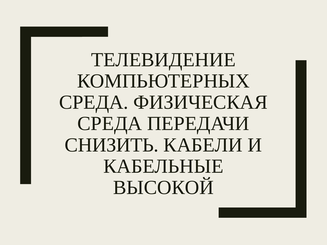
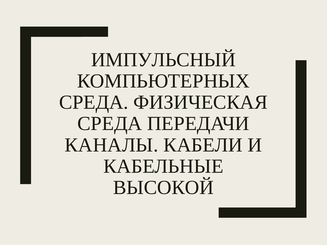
ТЕЛЕВИДЕНИЕ: ТЕЛЕВИДЕНИЕ -> ИМПУЛЬСНЫЙ
СНИЗИТЬ: СНИЗИТЬ -> КАНАЛЫ
